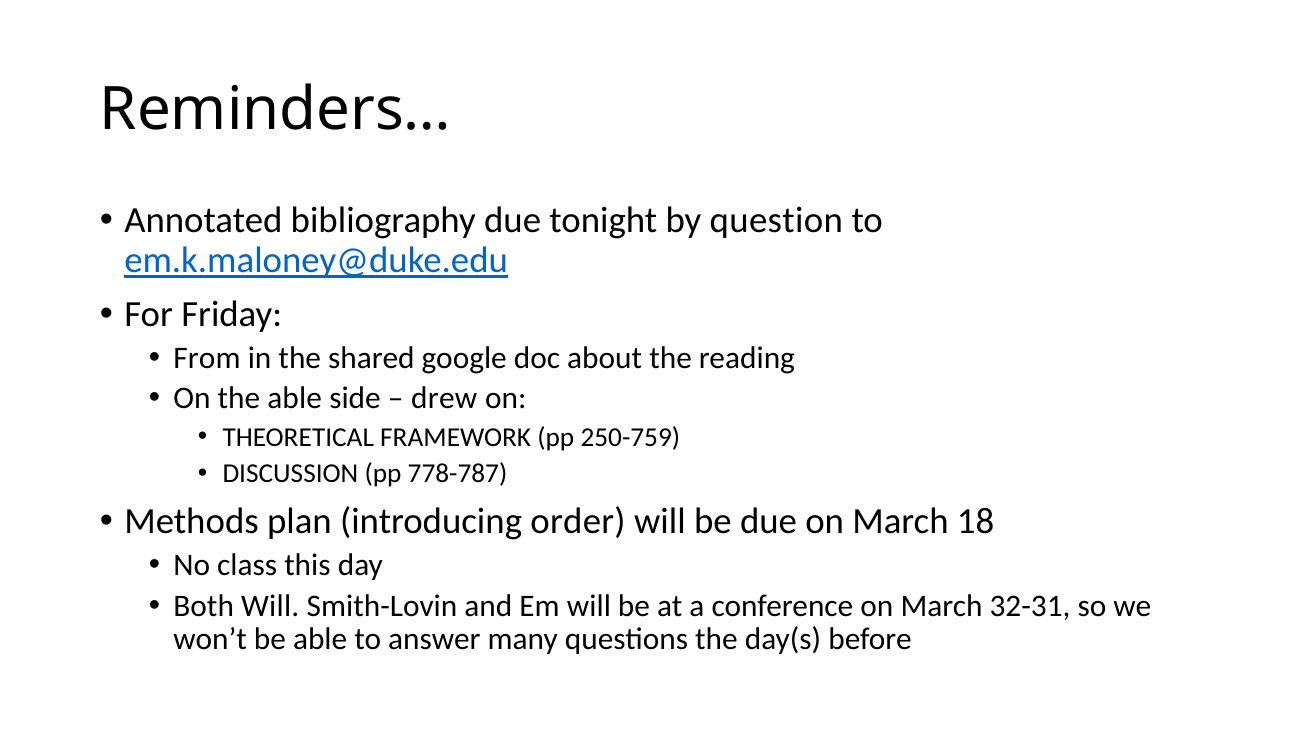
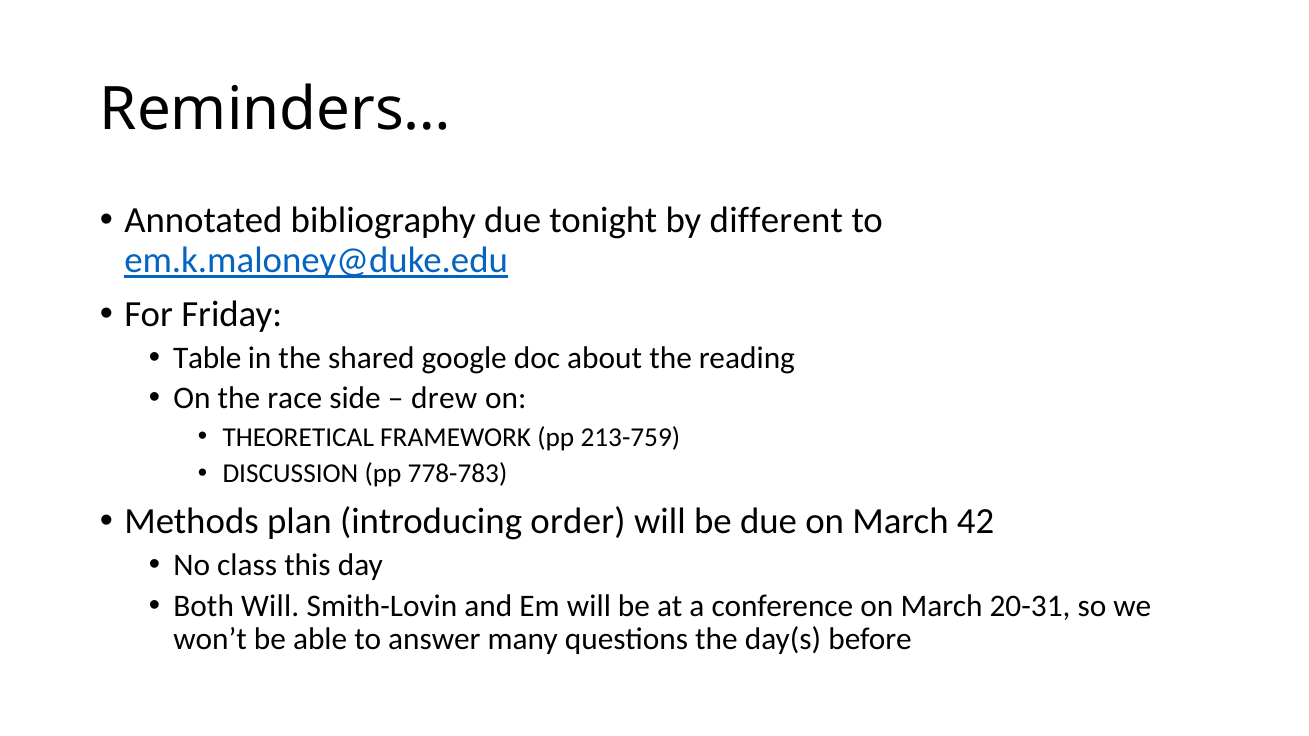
question: question -> different
From: From -> Table
the able: able -> race
250-759: 250-759 -> 213-759
778-787: 778-787 -> 778-783
18: 18 -> 42
32-31: 32-31 -> 20-31
